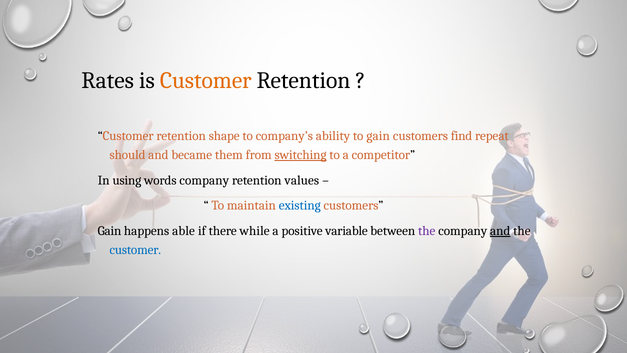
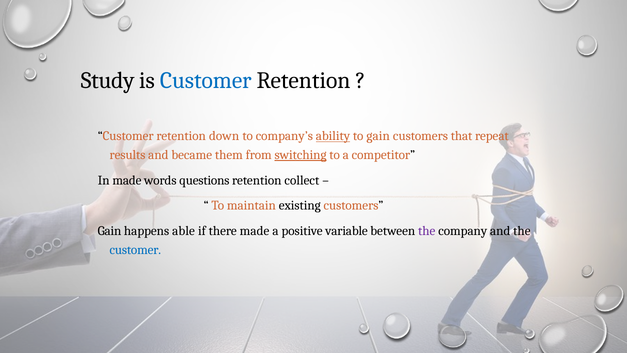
Rates: Rates -> Study
Customer at (206, 81) colour: orange -> blue
shape: shape -> down
ability underline: none -> present
find: find -> that
should: should -> results
In using: using -> made
words company: company -> questions
values: values -> collect
existing colour: blue -> black
there while: while -> made
and at (500, 231) underline: present -> none
